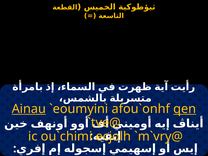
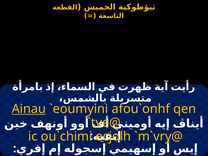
qen underline: present -> none
